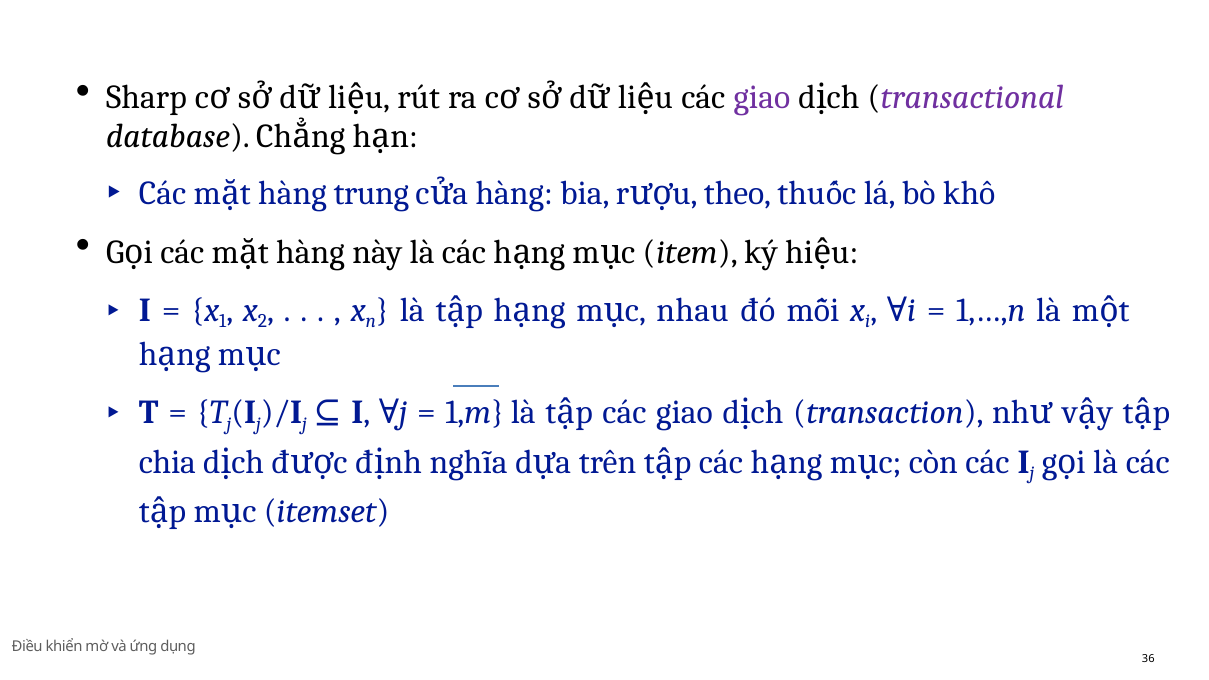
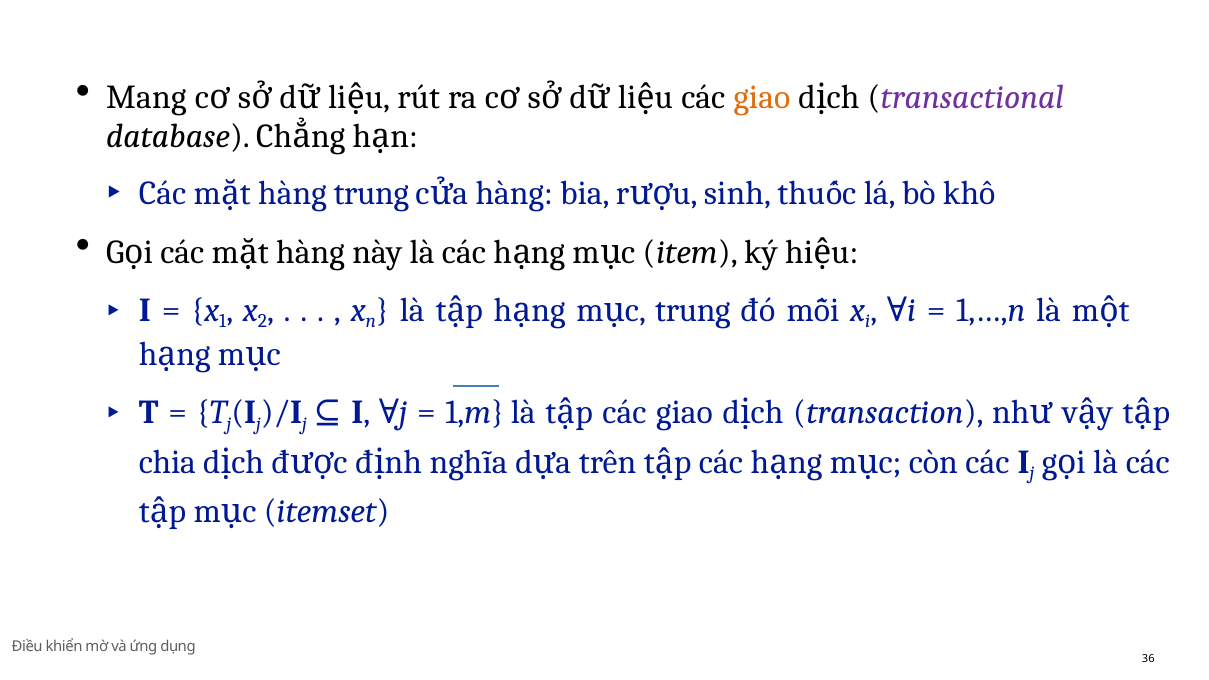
Sharp: Sharp -> Mang
giao at (762, 98) colour: purple -> orange
theo: theo -> sinh
nhau at (693, 310): nhau -> trung
